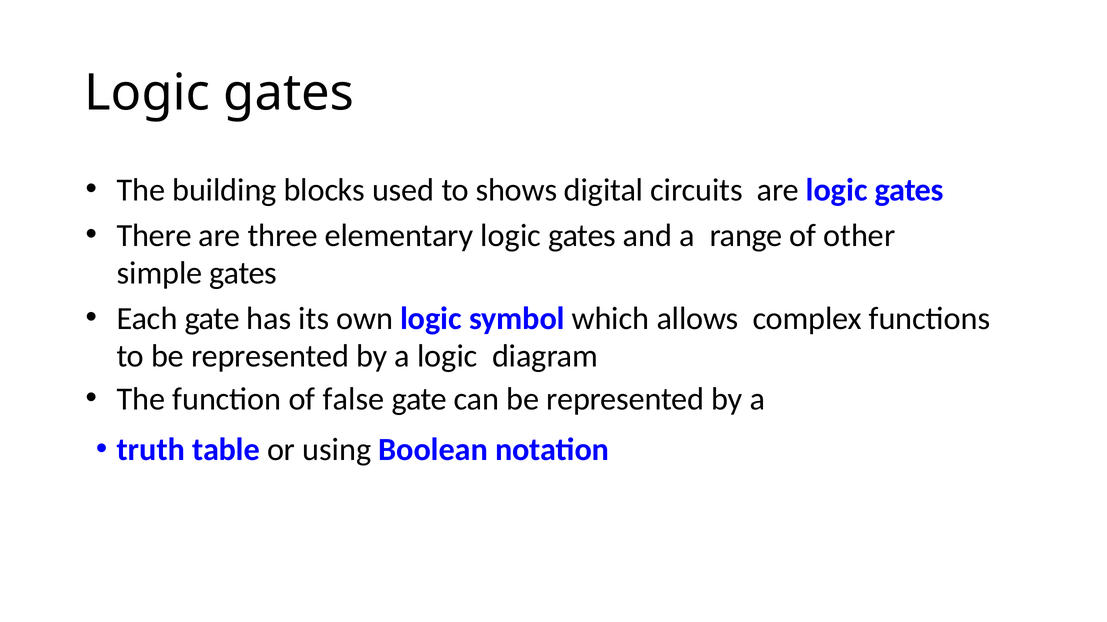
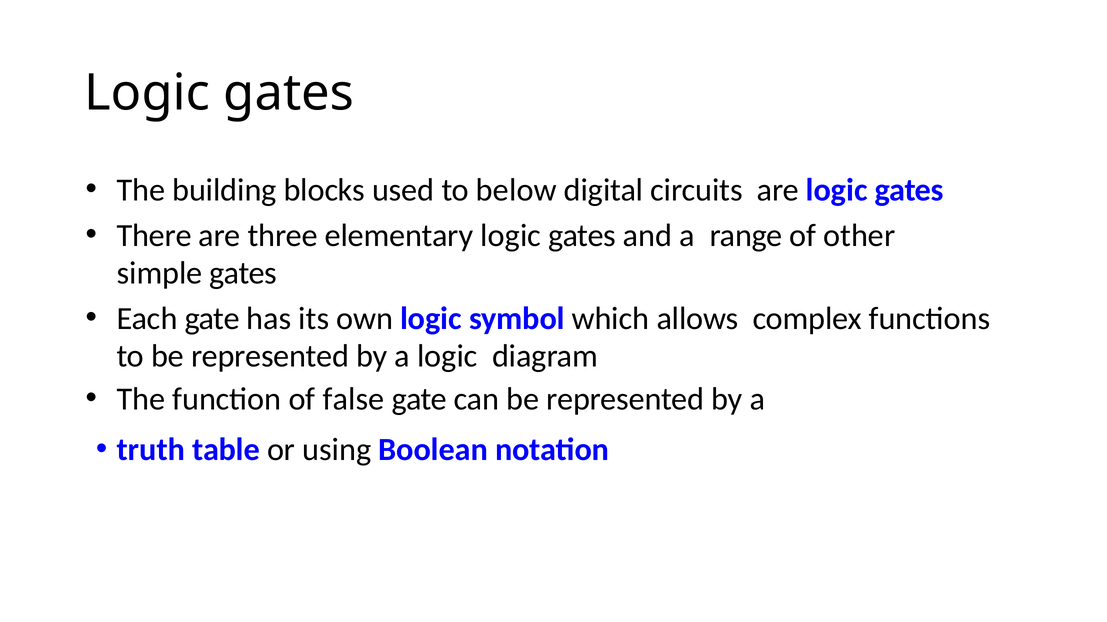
shows: shows -> below
